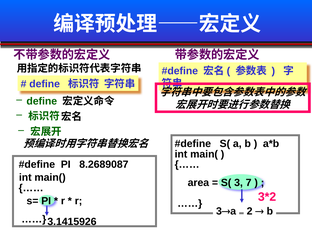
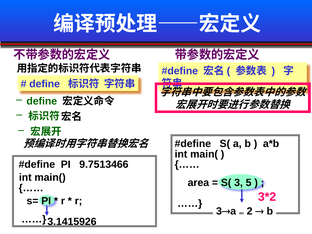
8.2689087: 8.2689087 -> 9.7513466
7: 7 -> 5
